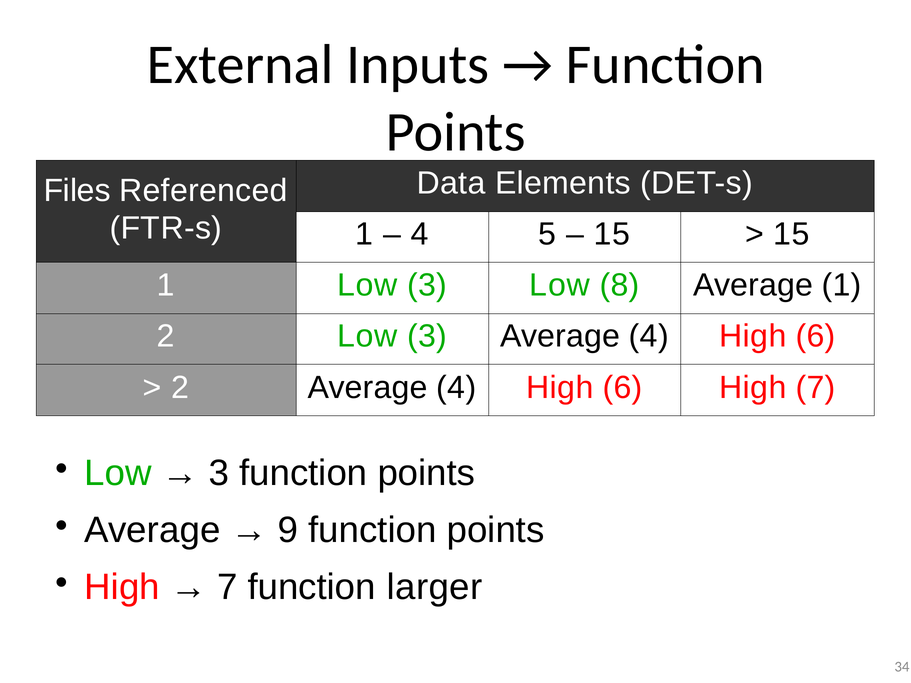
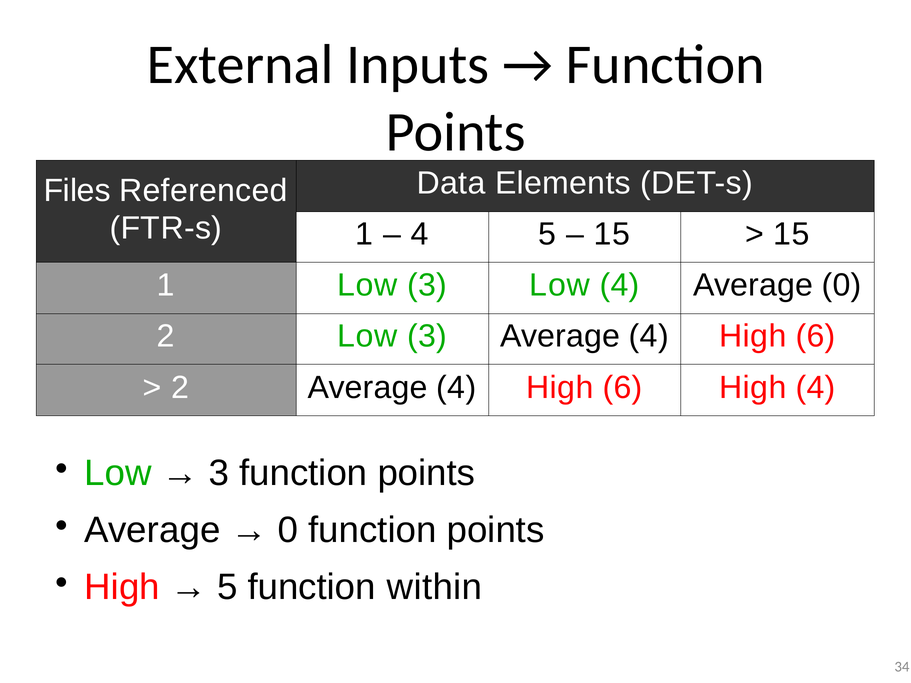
Low 8: 8 -> 4
Average 1: 1 -> 0
High 7: 7 -> 4
9 at (288, 530): 9 -> 0
7 at (227, 587): 7 -> 5
larger: larger -> within
